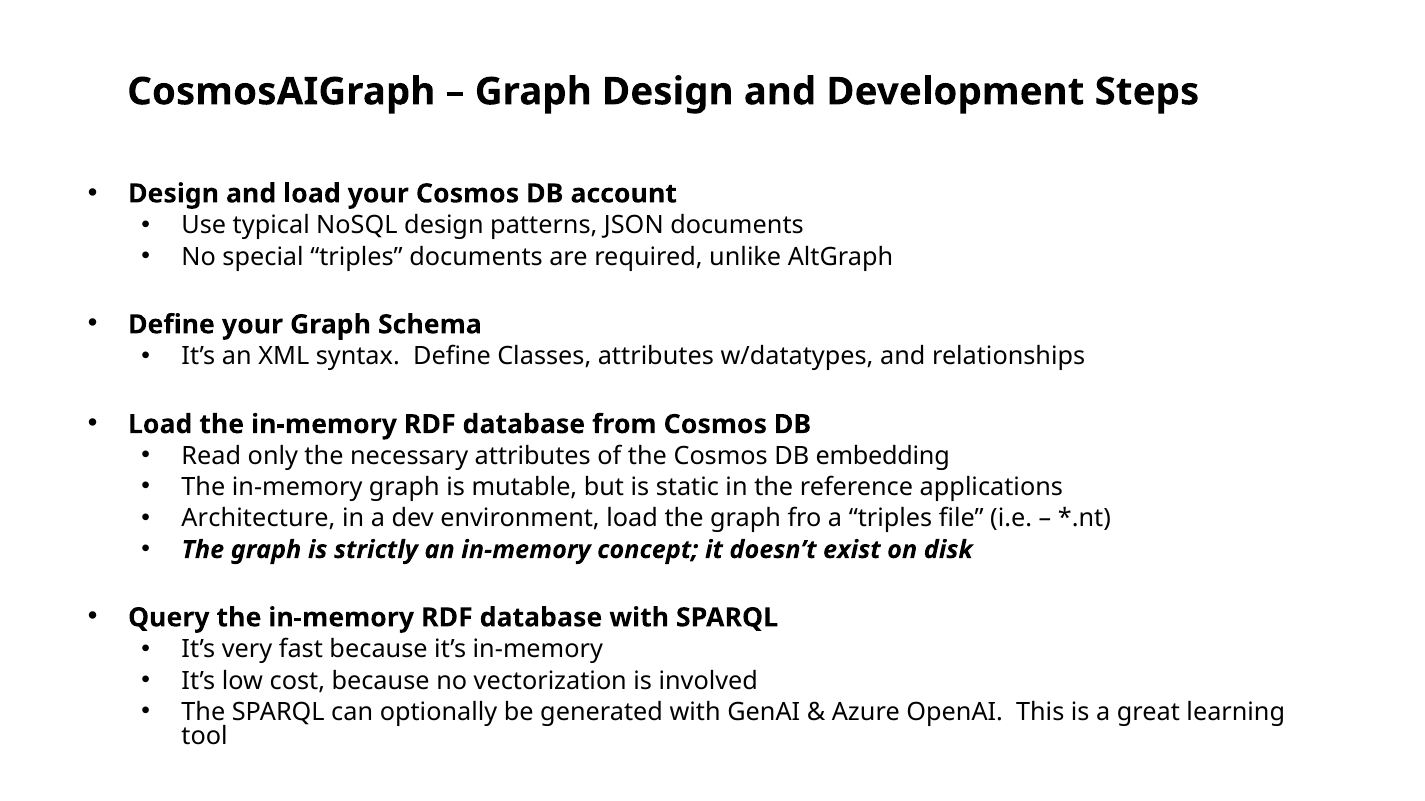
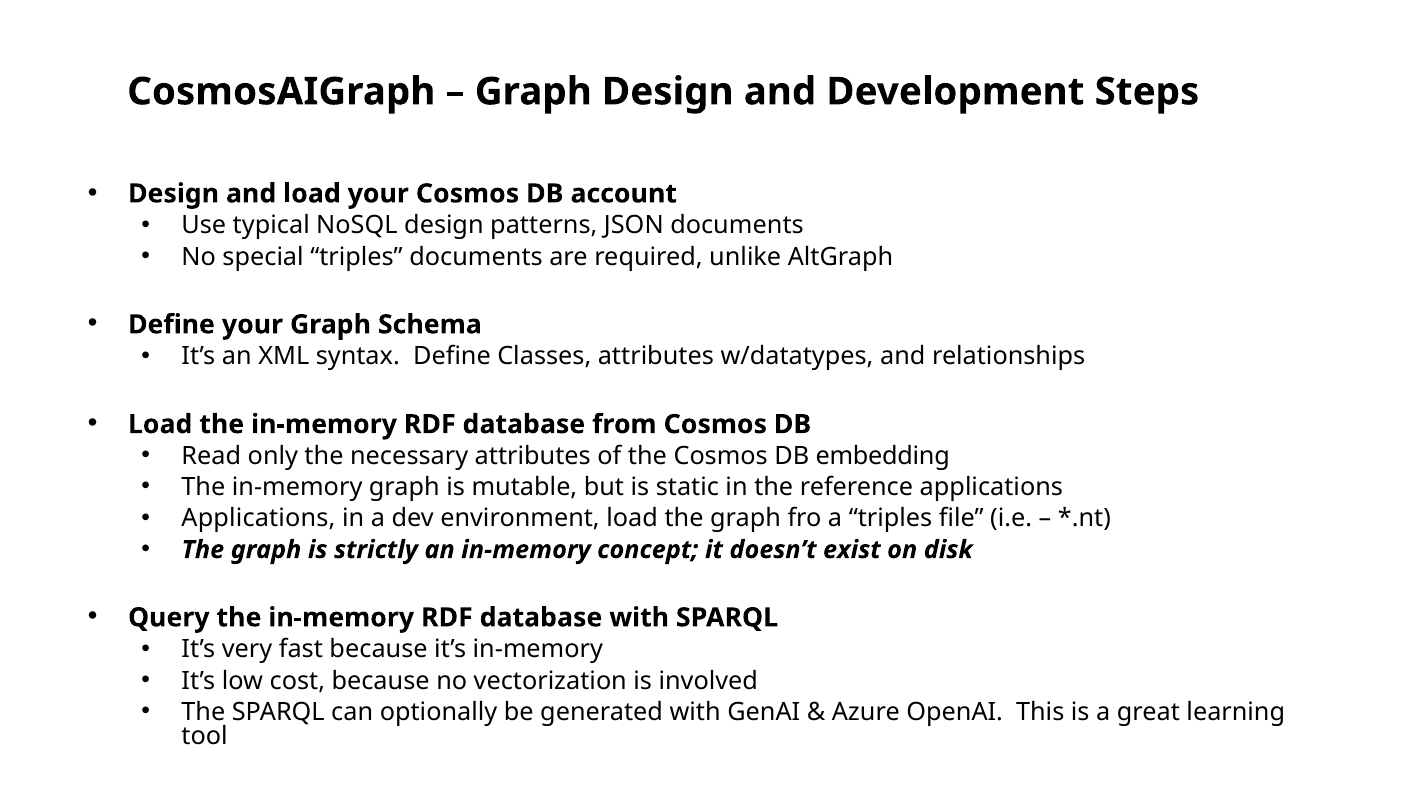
Architecture at (258, 519): Architecture -> Applications
